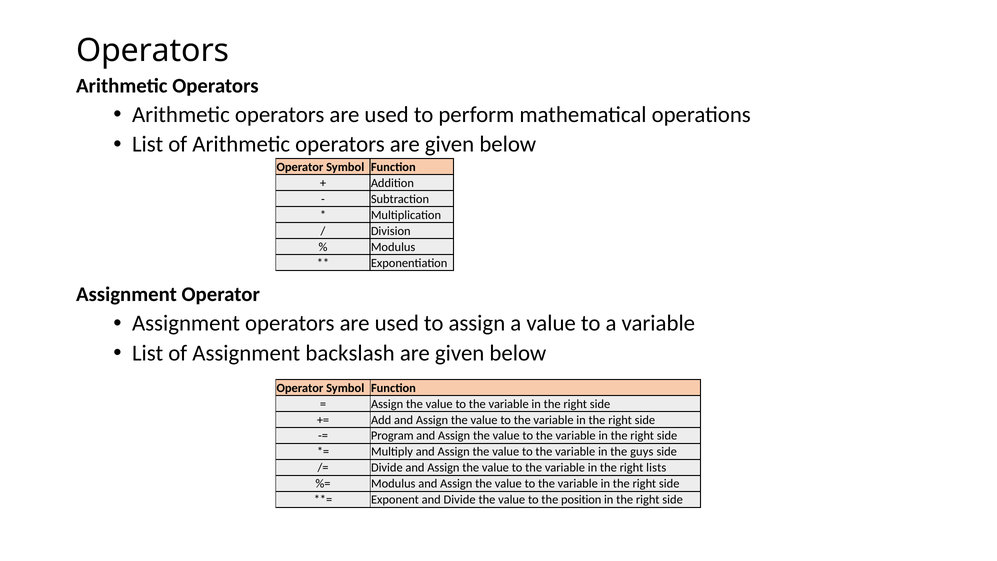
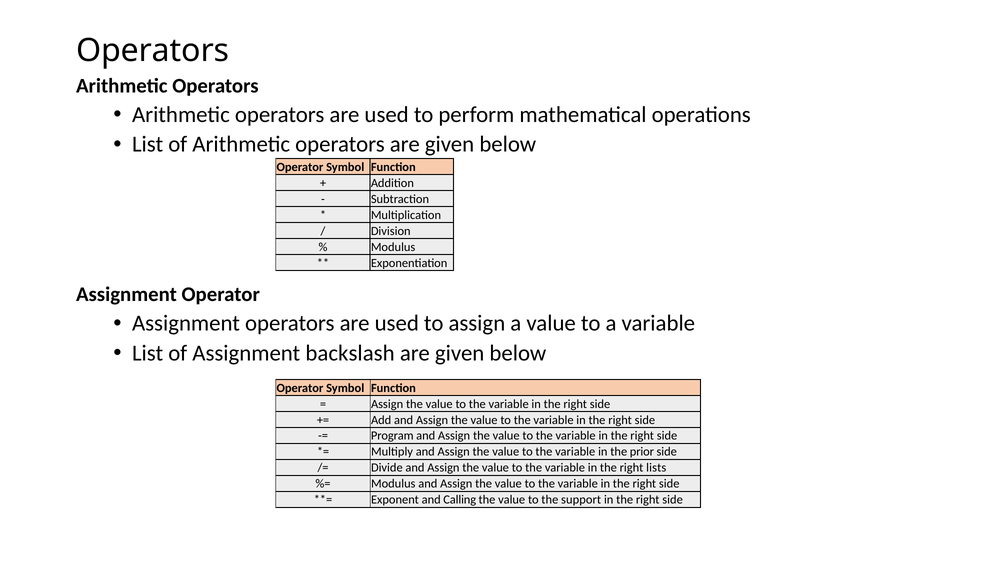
guys: guys -> prior
and Divide: Divide -> Calling
position: position -> support
